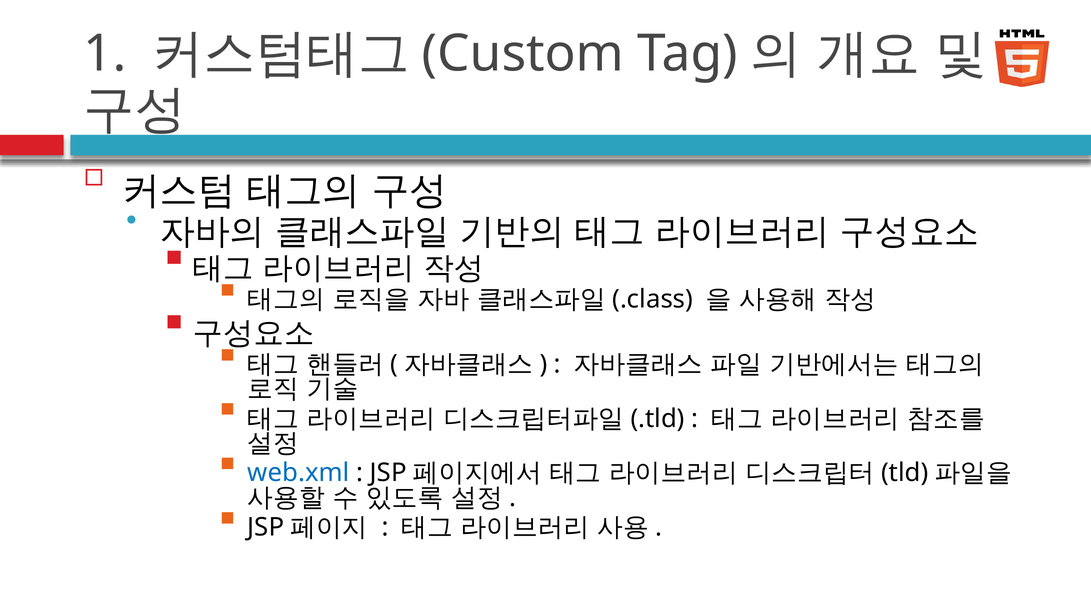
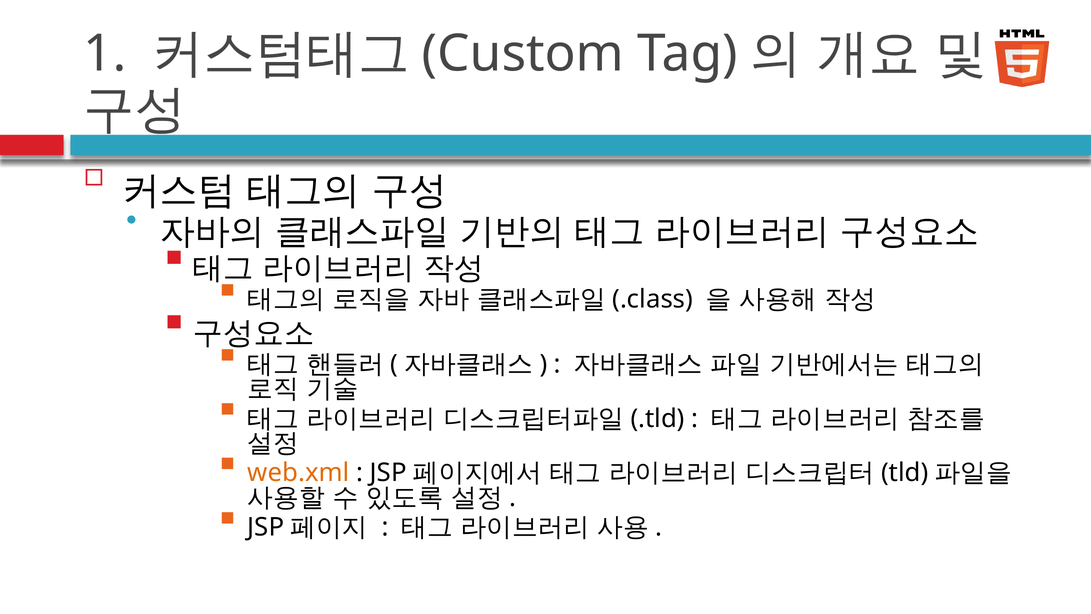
web.xml colour: blue -> orange
